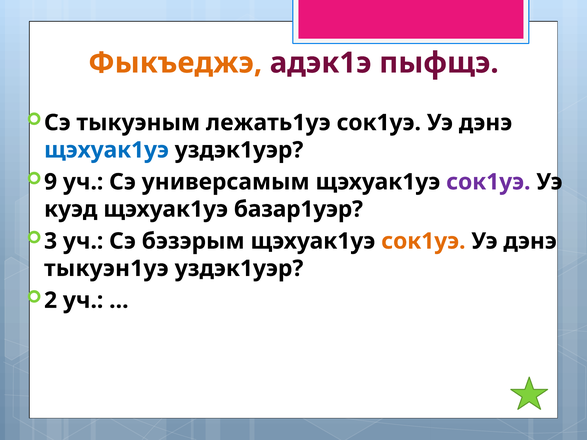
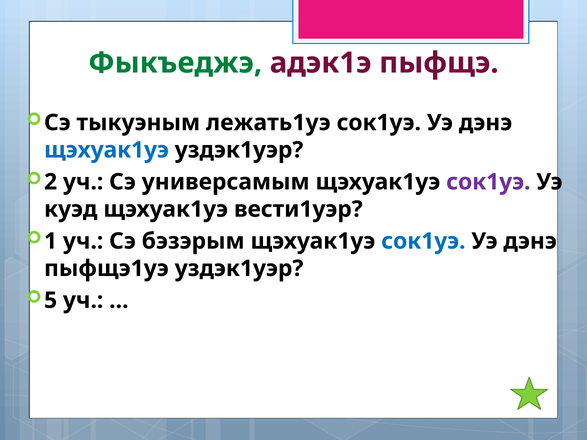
Фыкъеджэ colour: orange -> green
9: 9 -> 2
базар1уэр: базар1уэр -> вести1уэр
3: 3 -> 1
сок1уэ at (423, 241) colour: orange -> blue
тыкуэн1уэ: тыкуэн1уэ -> пыфщэ1уэ
2: 2 -> 5
